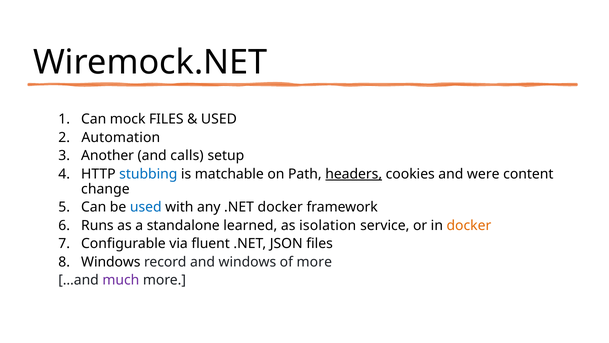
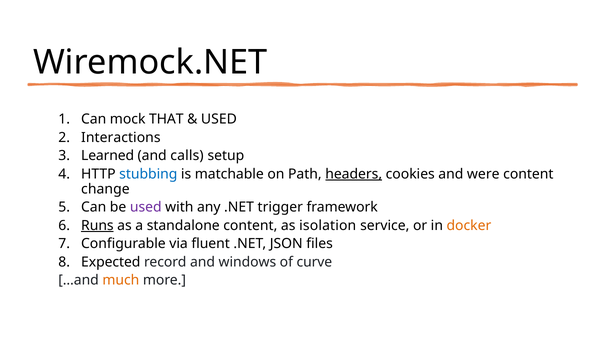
mock FILES: FILES -> THAT
Automation: Automation -> Interactions
Another: Another -> Learned
used at (146, 207) colour: blue -> purple
.NET docker: docker -> trigger
Runs underline: none -> present
standalone learned: learned -> content
Windows at (111, 262): Windows -> Expected
of more: more -> curve
much colour: purple -> orange
